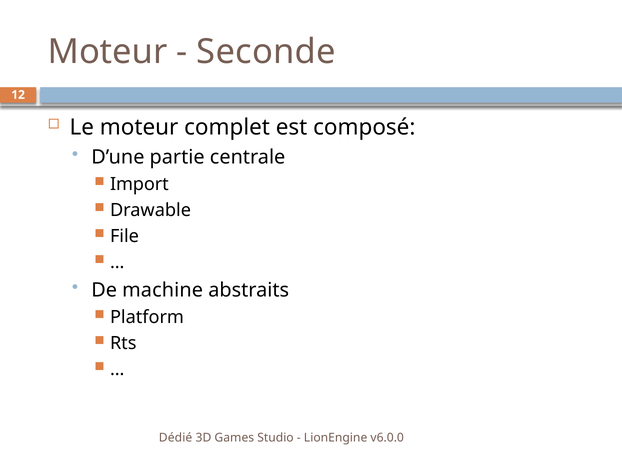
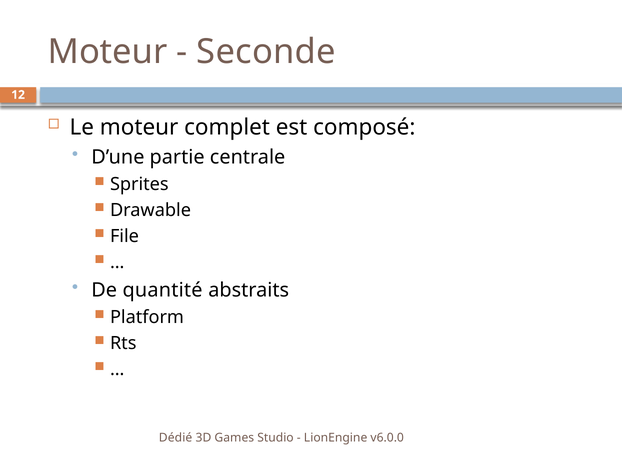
Import: Import -> Sprites
machine: machine -> quantité
